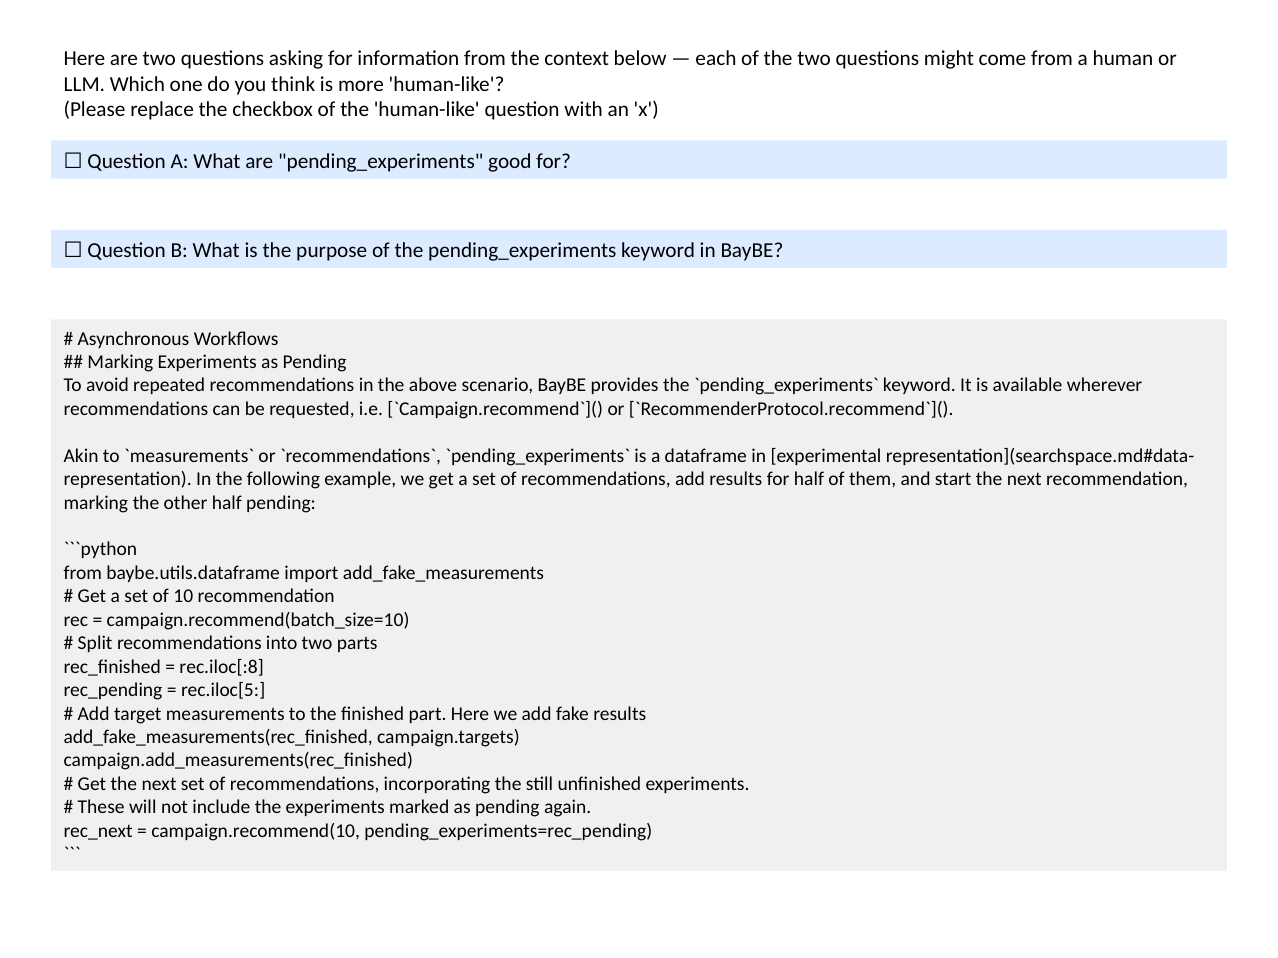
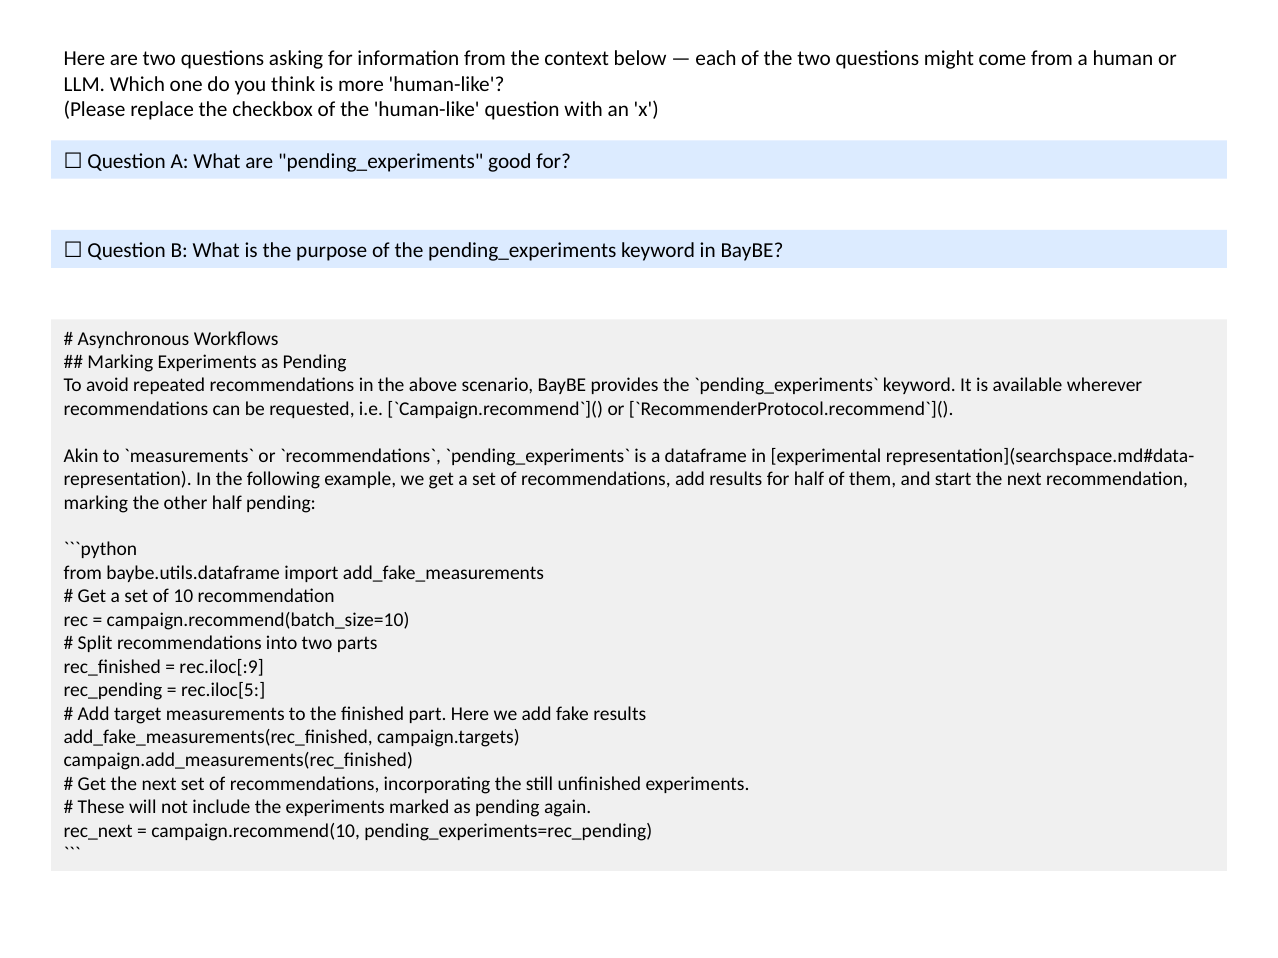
rec.iloc[:8: rec.iloc[:8 -> rec.iloc[:9
